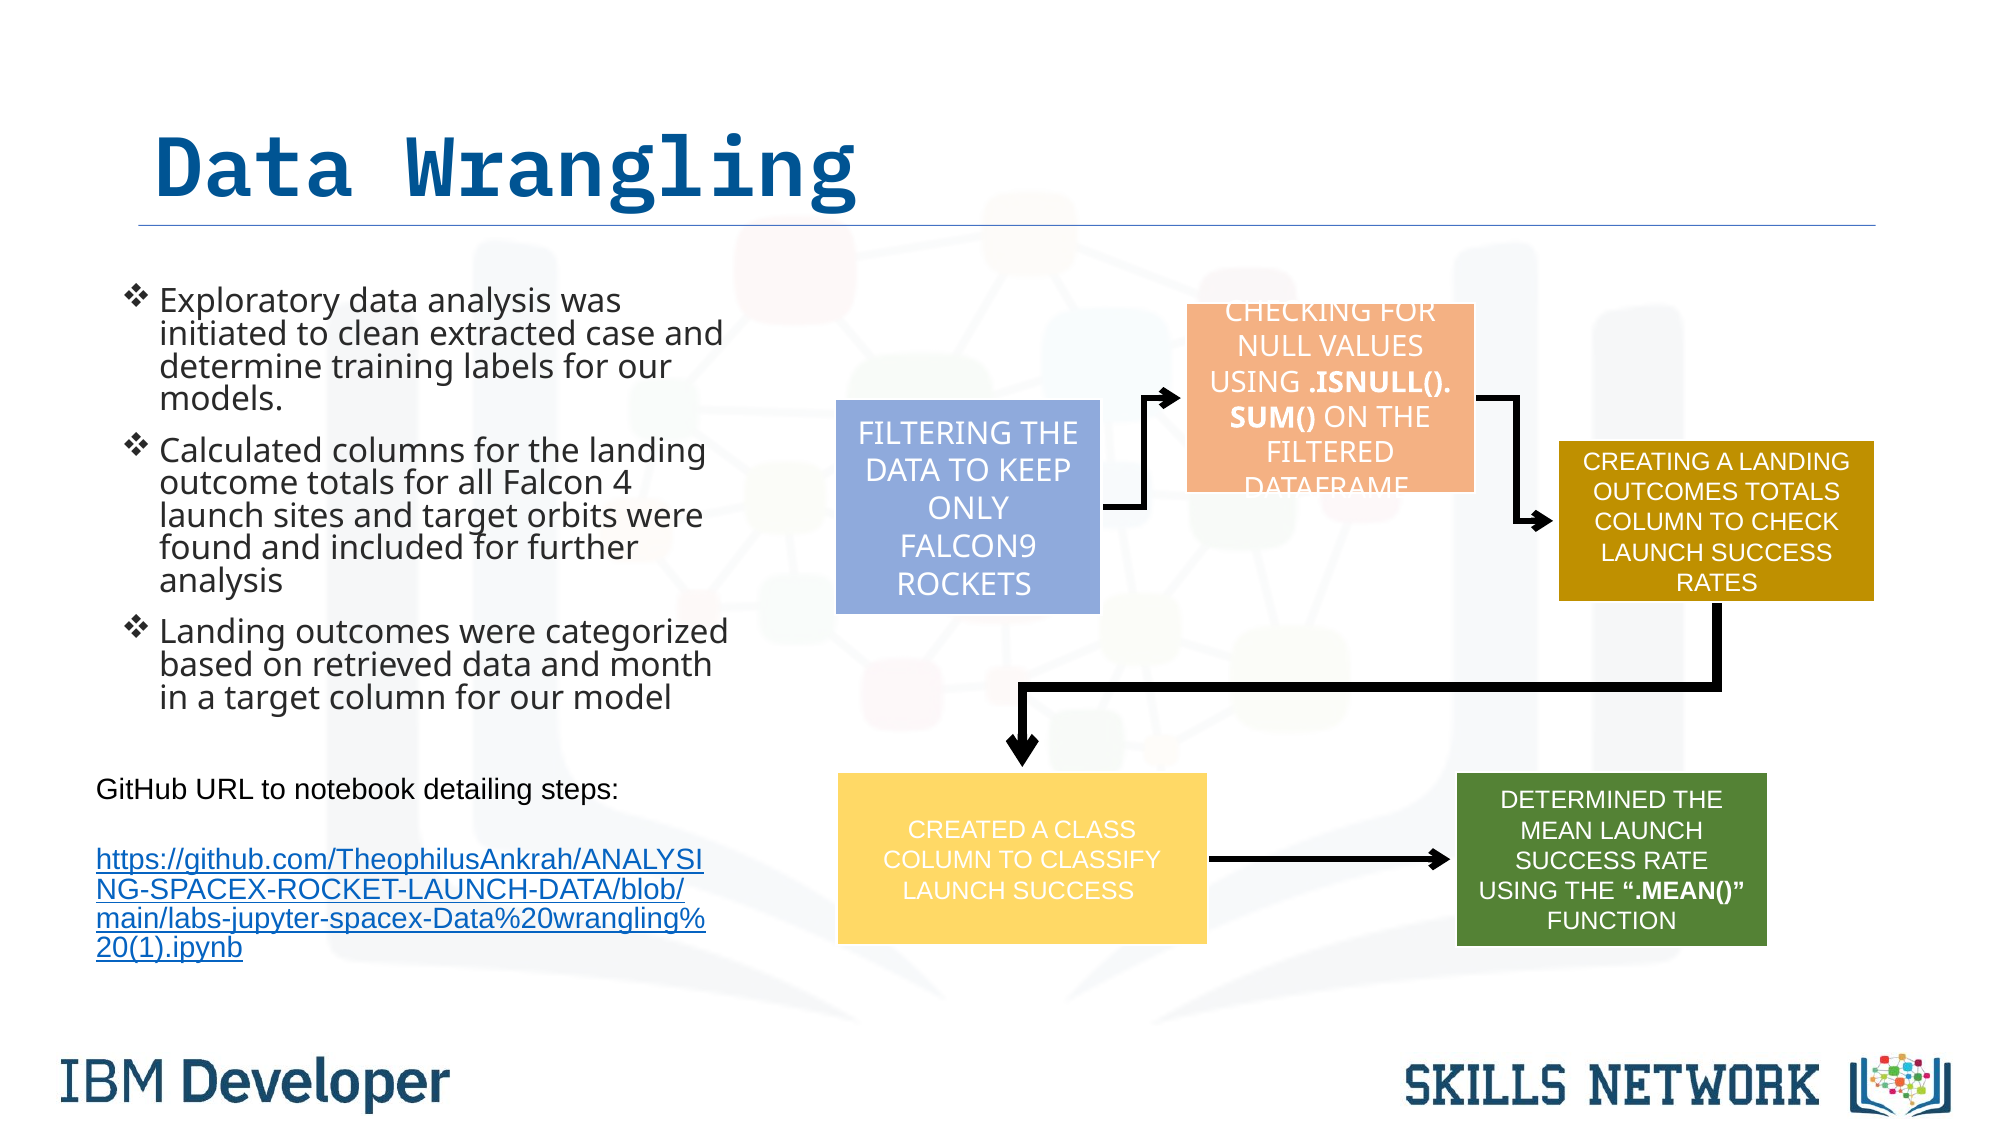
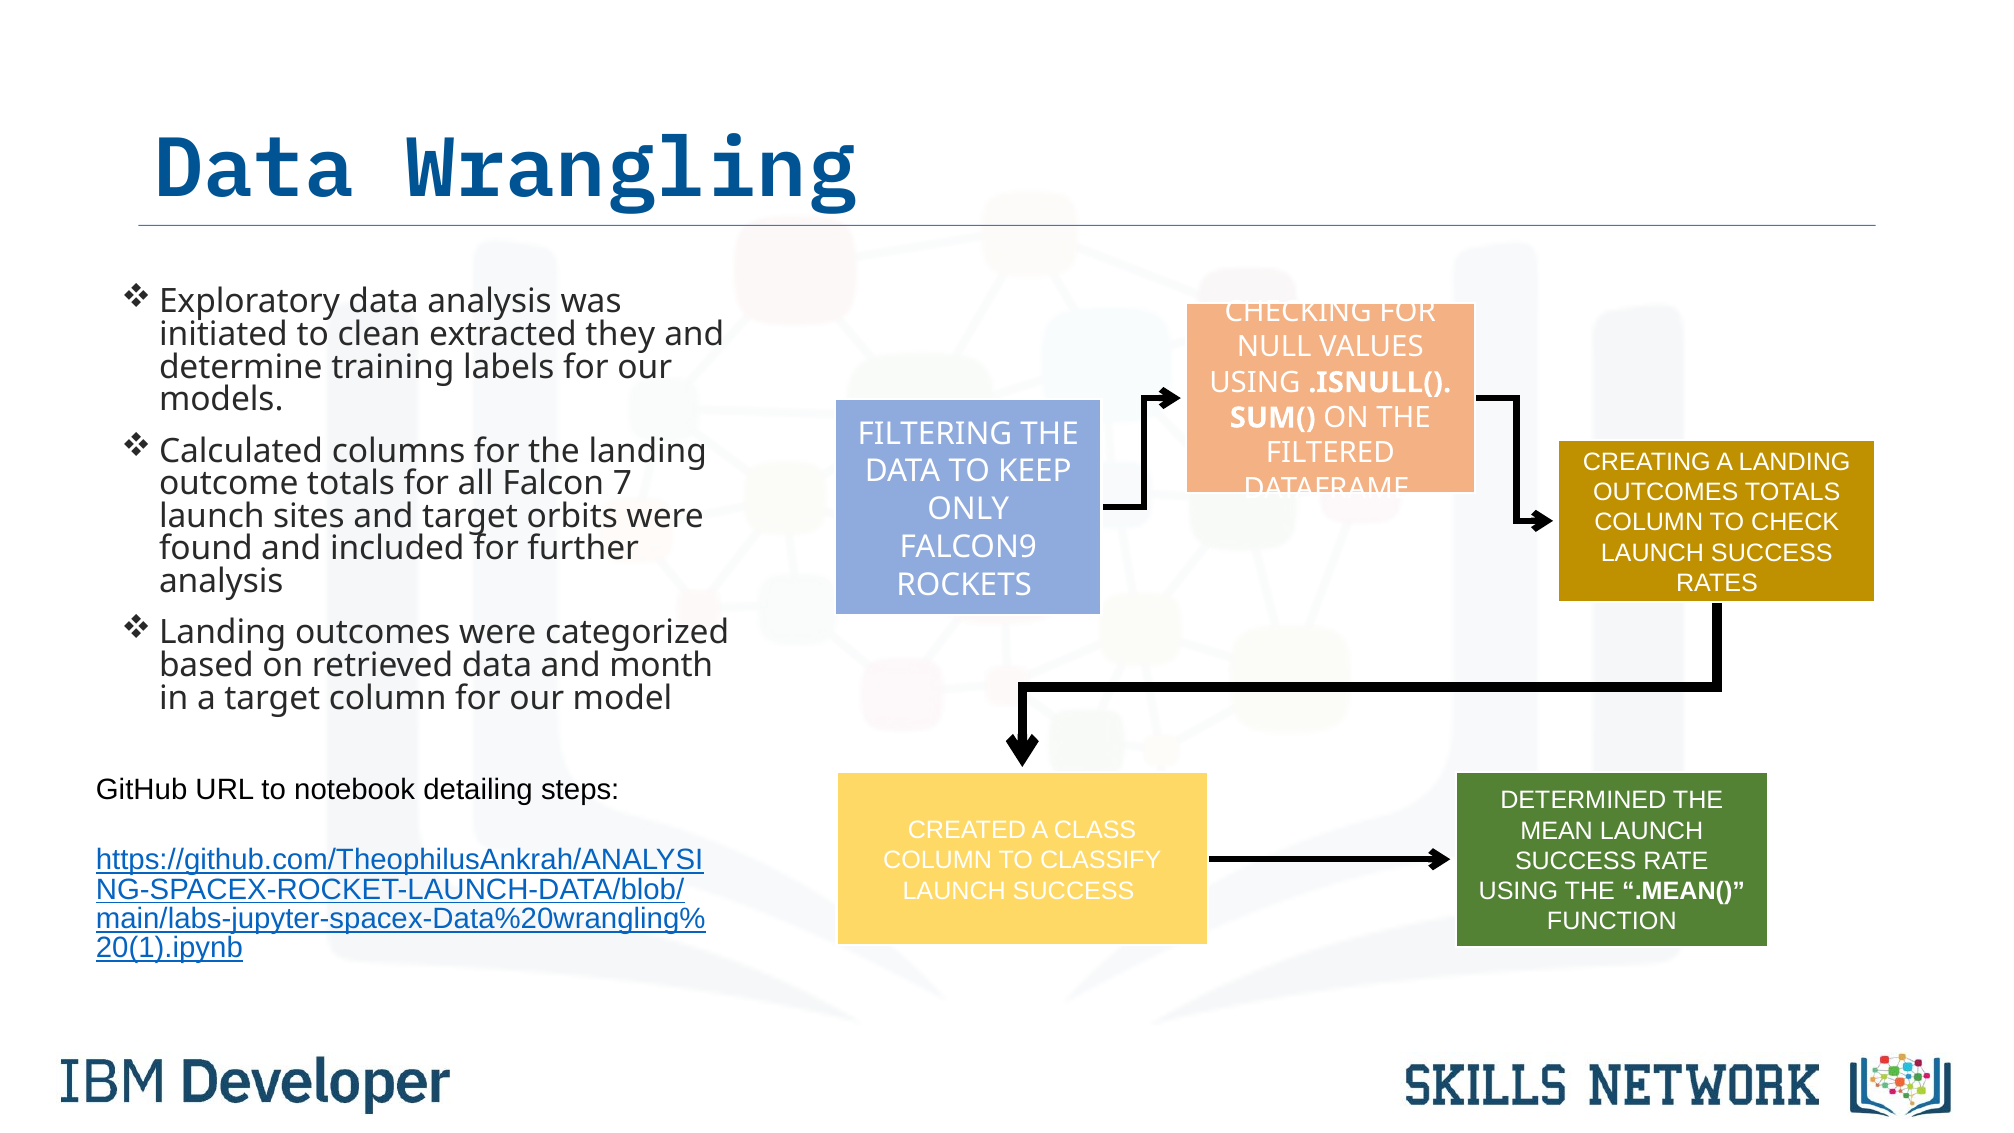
case: case -> they
4: 4 -> 7
